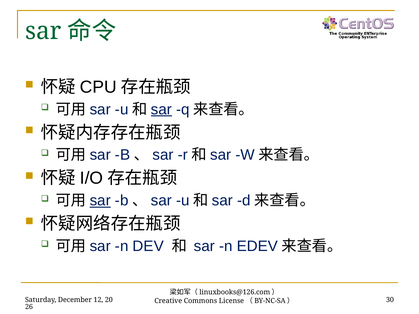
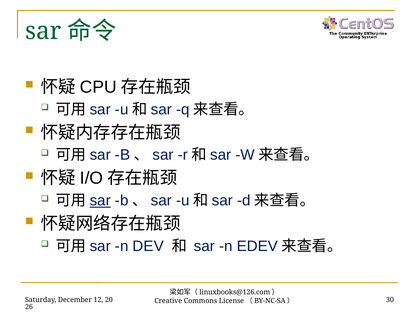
sar at (161, 110) underline: present -> none
